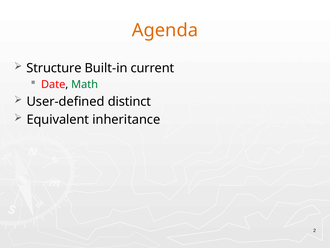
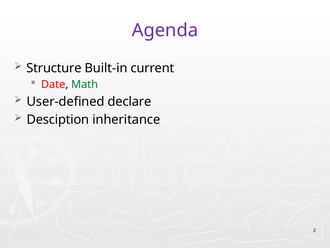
Agenda colour: orange -> purple
distinct: distinct -> declare
Equivalent: Equivalent -> Desciption
